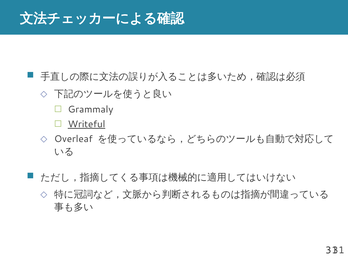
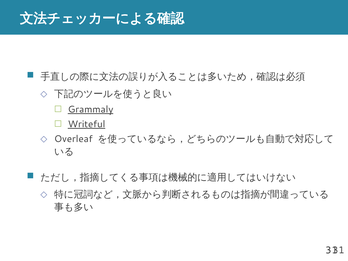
Grammaly underline: none -> present
